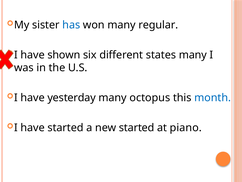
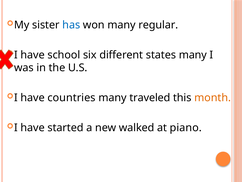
shown: shown -> school
yesterday: yesterday -> countries
octopus: octopus -> traveled
month colour: blue -> orange
new started: started -> walked
